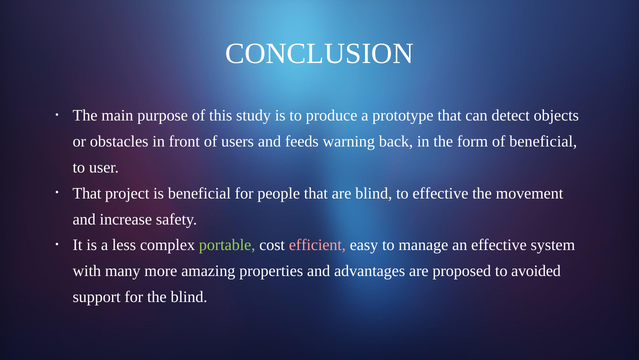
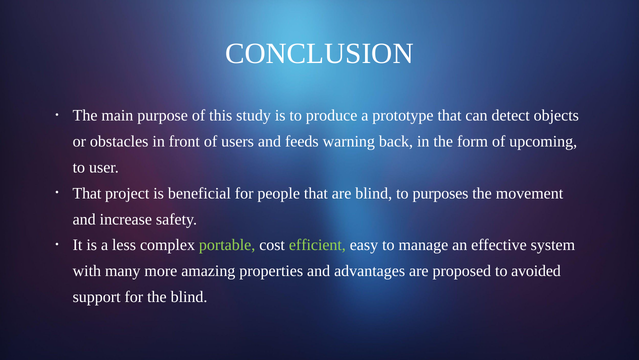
of beneficial: beneficial -> upcoming
to effective: effective -> purposes
efficient colour: pink -> light green
